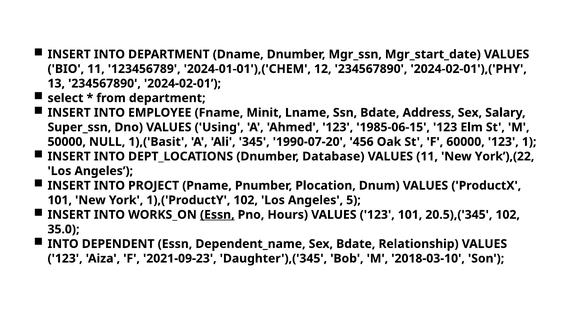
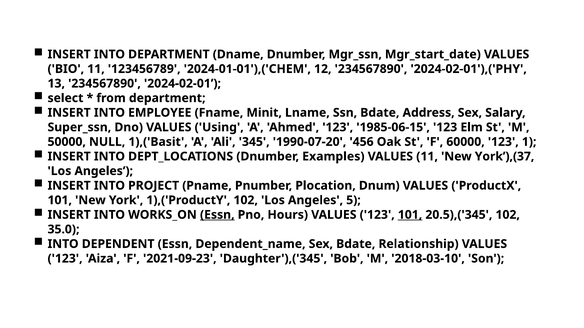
Database: Database -> Examples
York’),(22: York’),(22 -> York’),(37
101 at (410, 215) underline: none -> present
